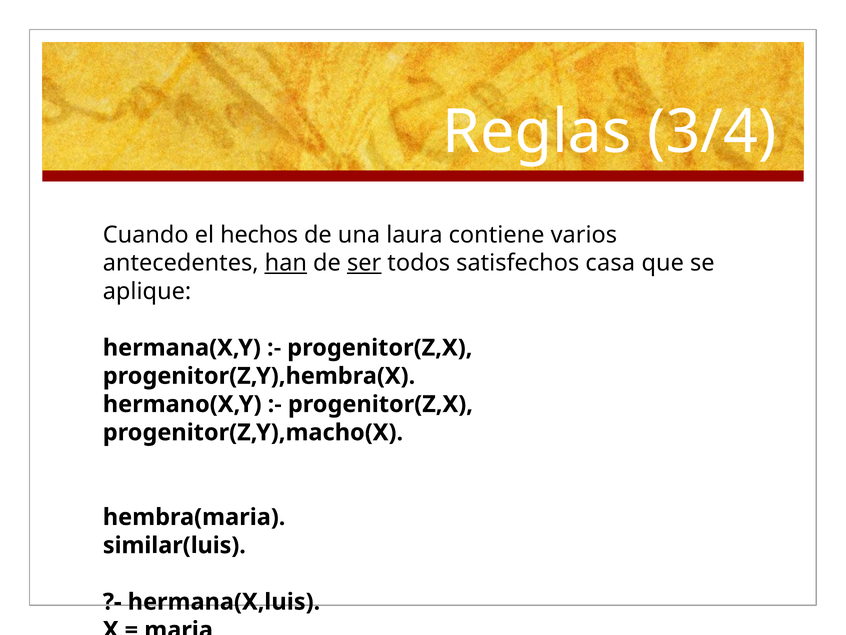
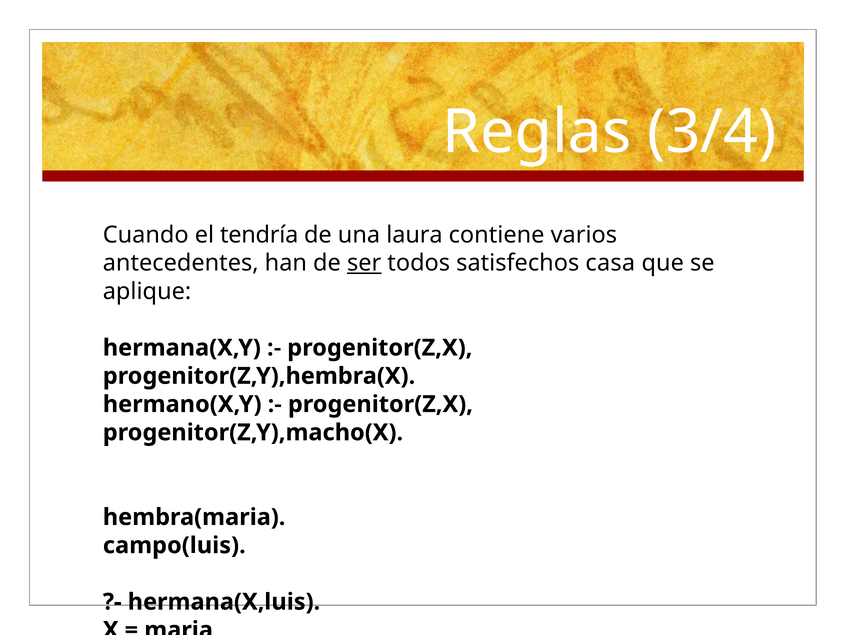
hechos: hechos -> tendría
han underline: present -> none
similar(luis: similar(luis -> campo(luis
